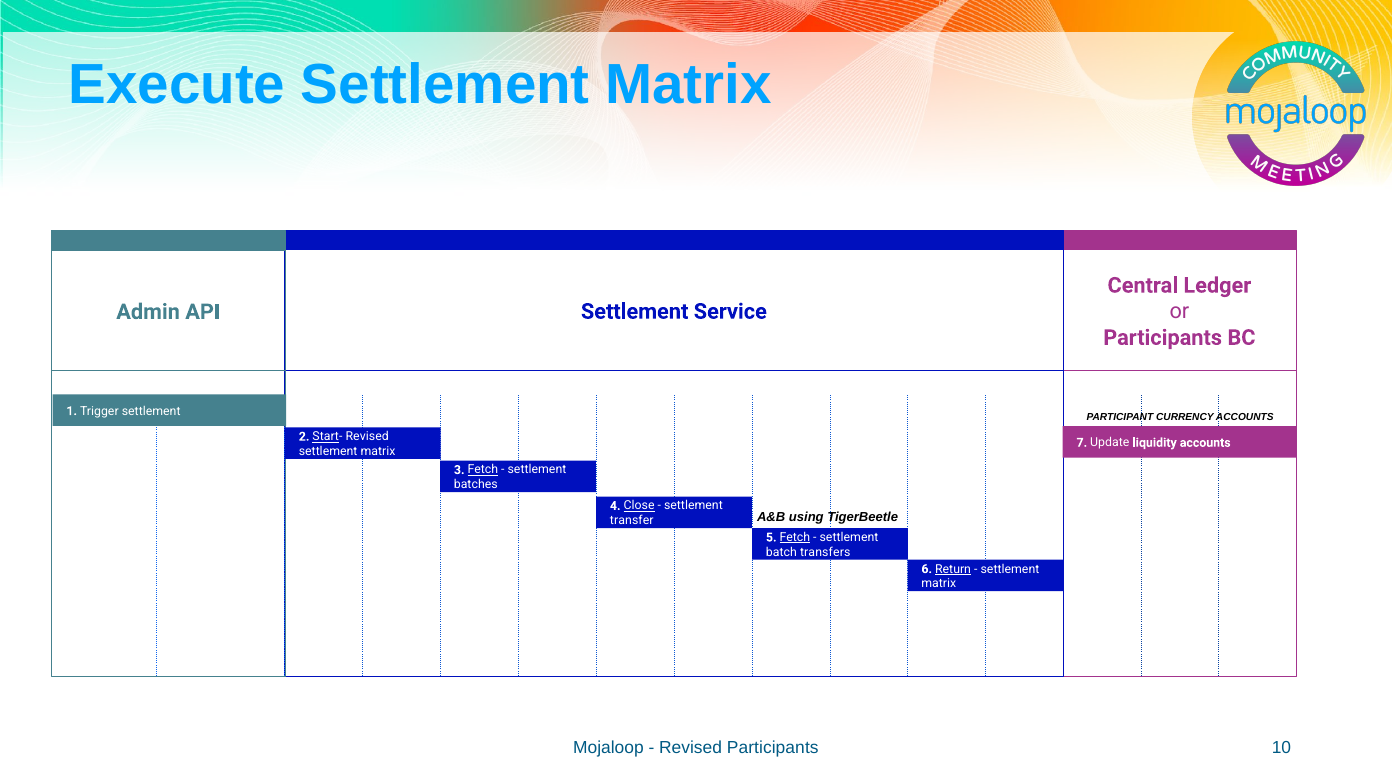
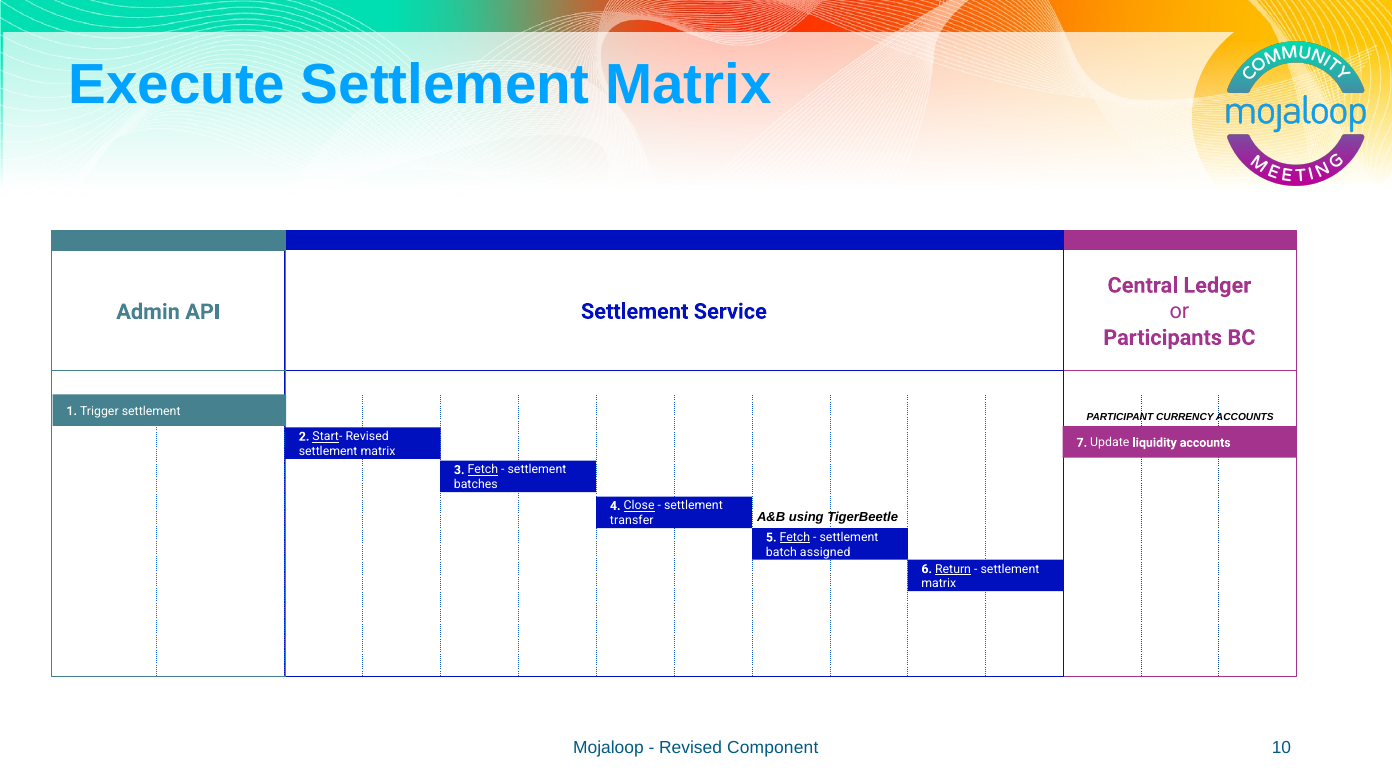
transfers: transfers -> assigned
Revised Participants: Participants -> Component
